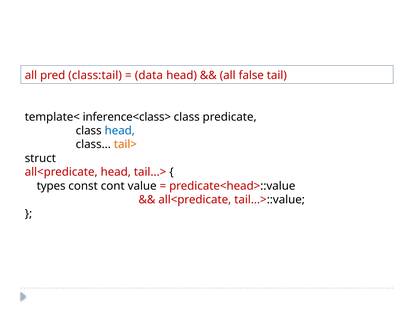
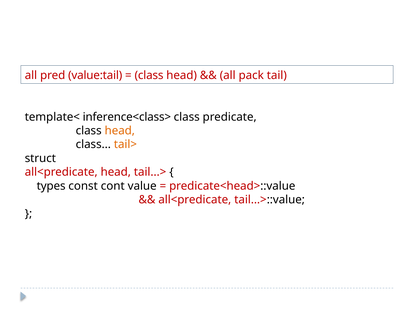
class:tail: class:tail -> value:tail
data at (149, 75): data -> class
false: false -> pack
head at (120, 130) colour: blue -> orange
